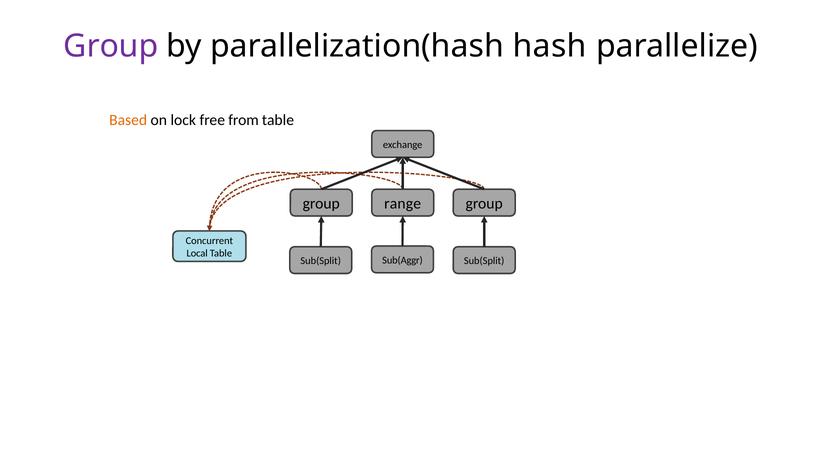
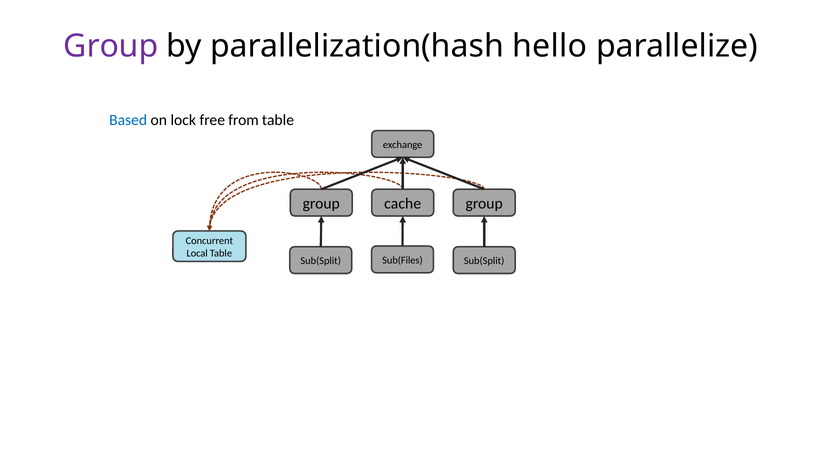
hash: hash -> hello
Based colour: orange -> blue
range: range -> cache
Sub(Aggr: Sub(Aggr -> Sub(Files
